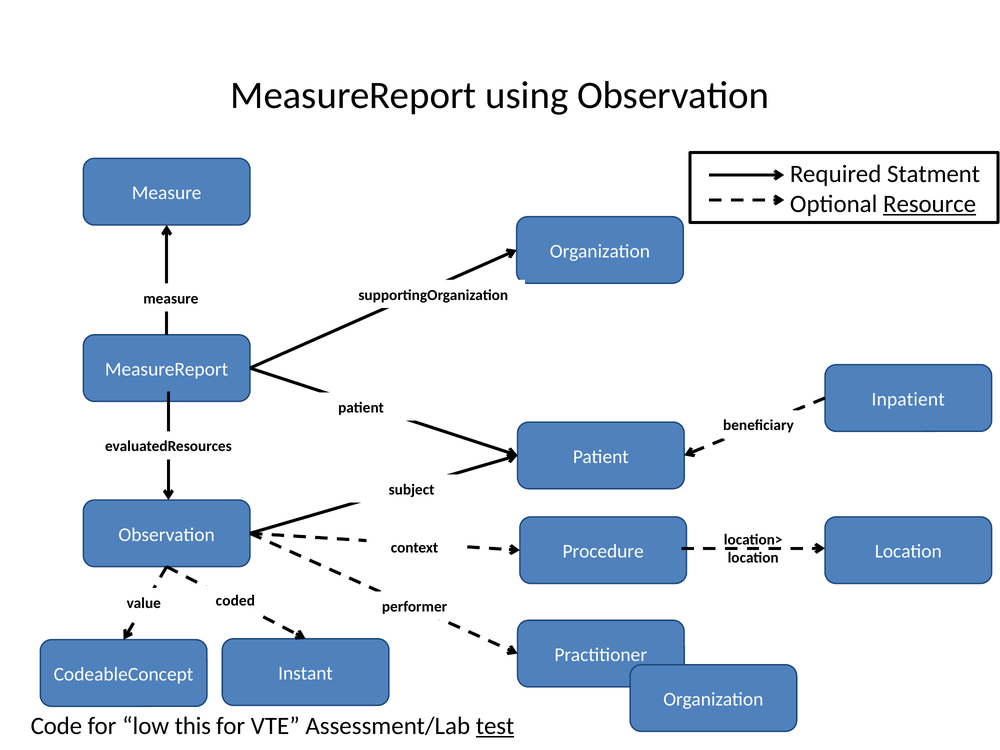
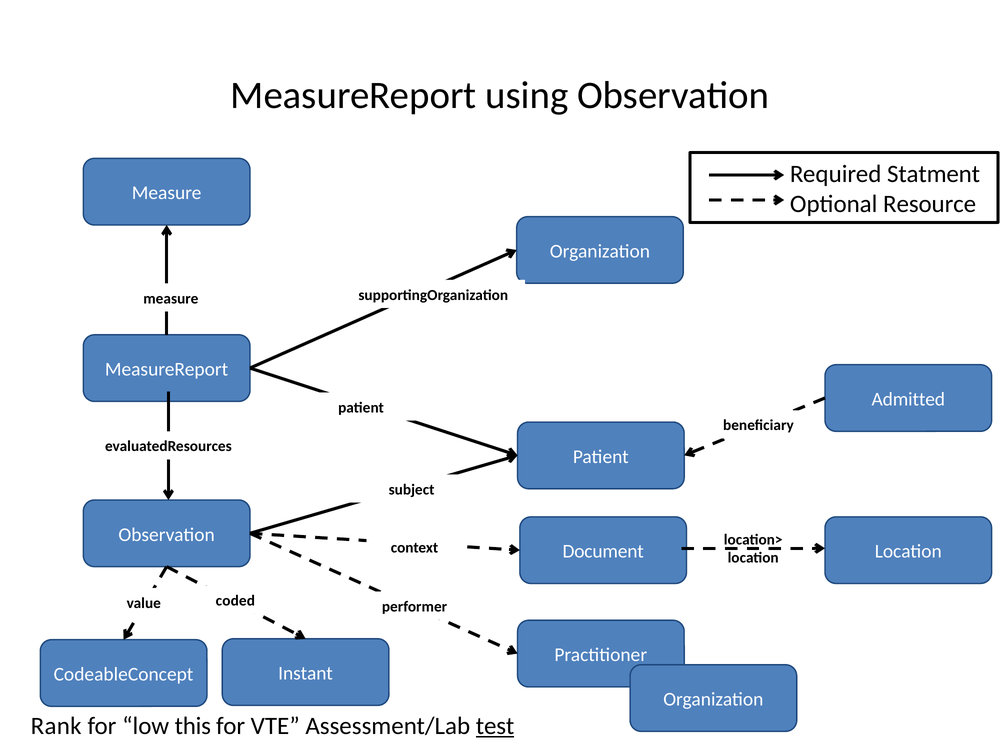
Resource underline: present -> none
Inpatient: Inpatient -> Admitted
Procedure: Procedure -> Document
Code: Code -> Rank
